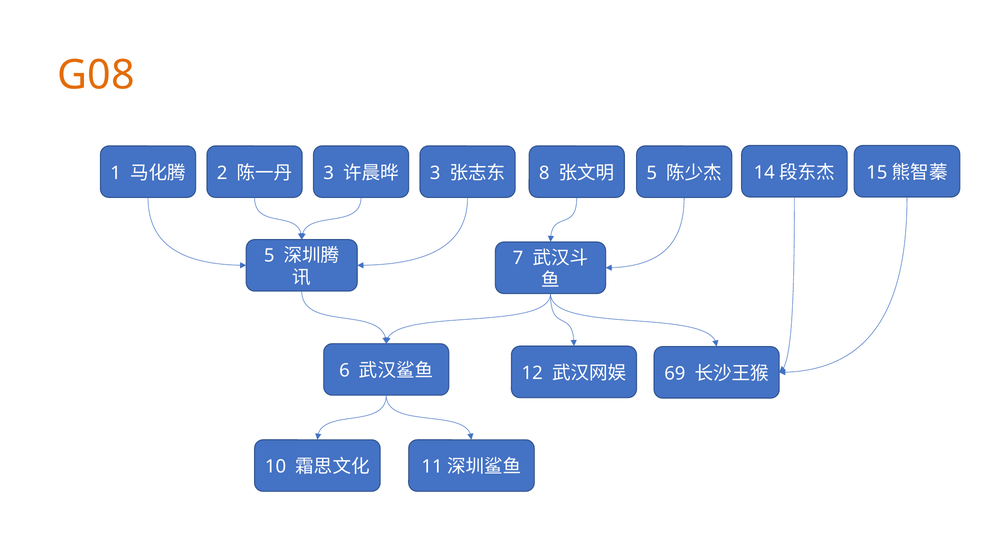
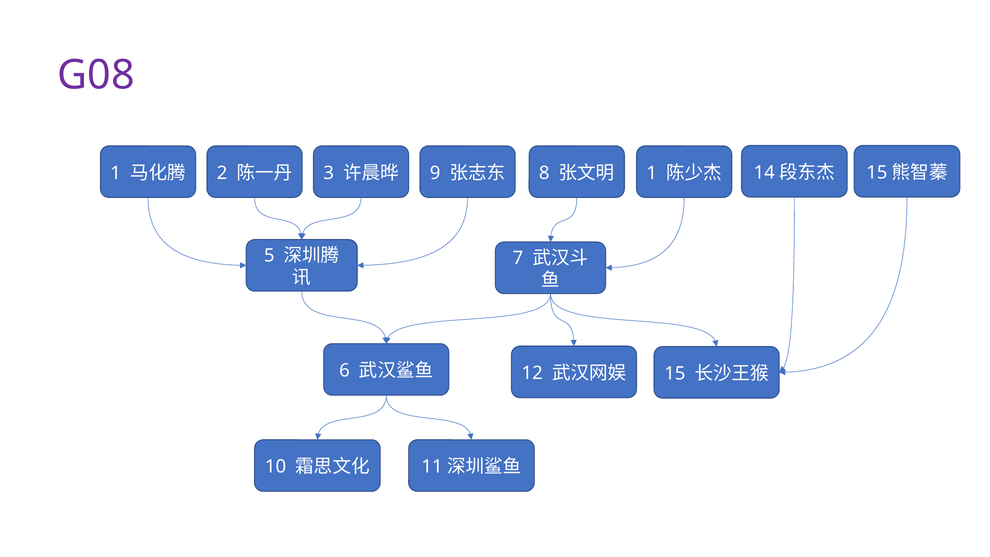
G08 colour: orange -> purple
3 at (435, 173): 3 -> 9
5 at (652, 173): 5 -> 1
69: 69 -> 15
